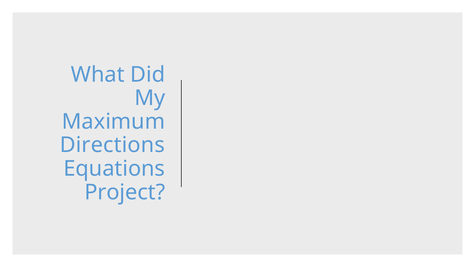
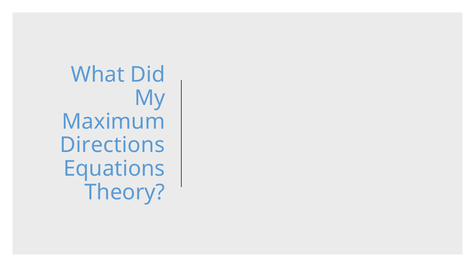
Project: Project -> Theory
